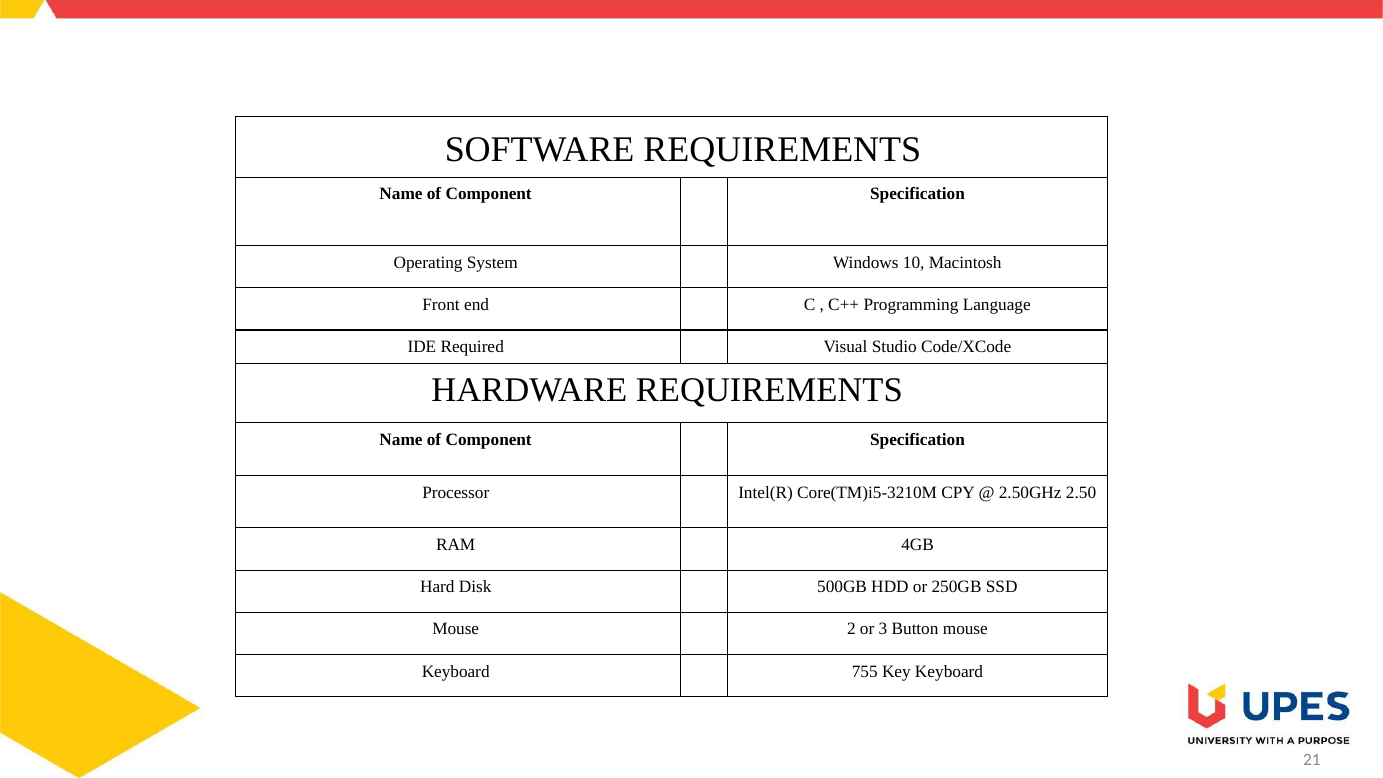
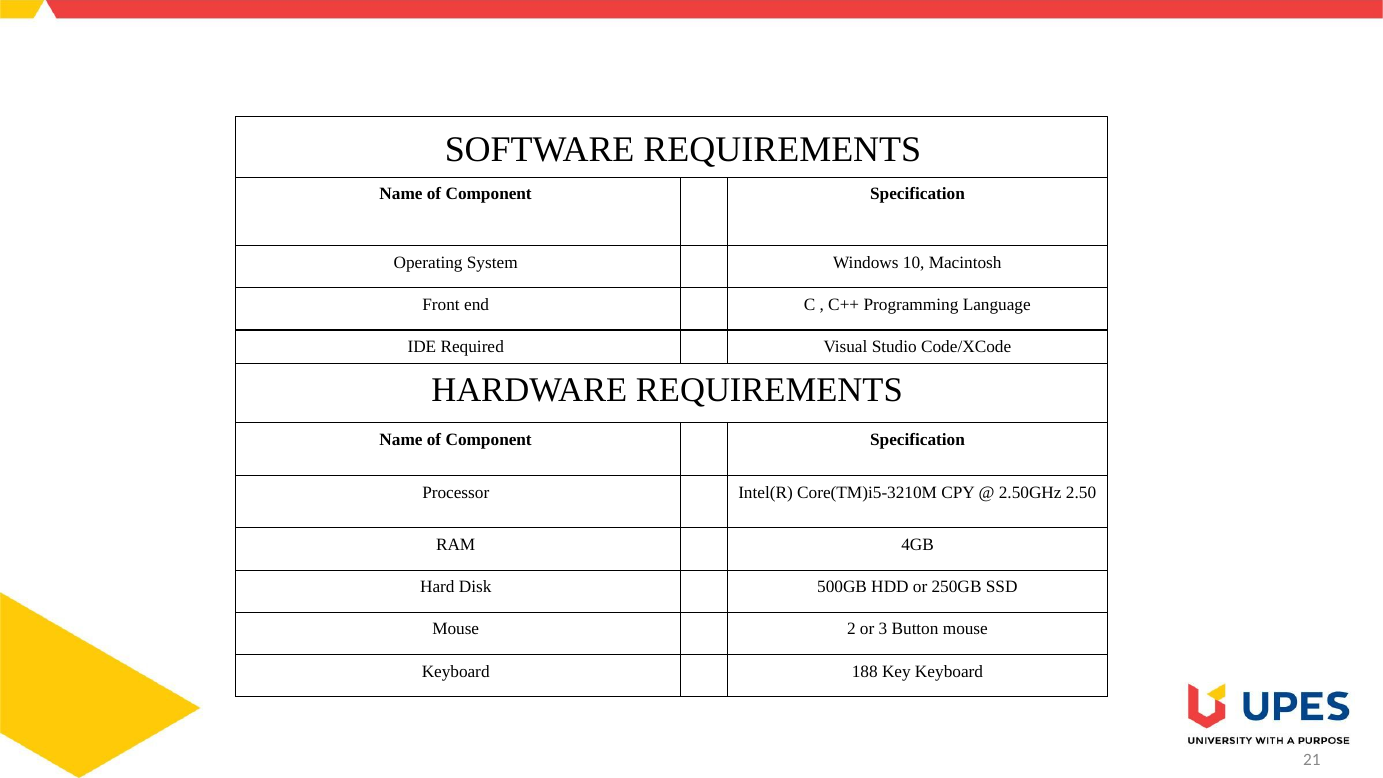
755: 755 -> 188
